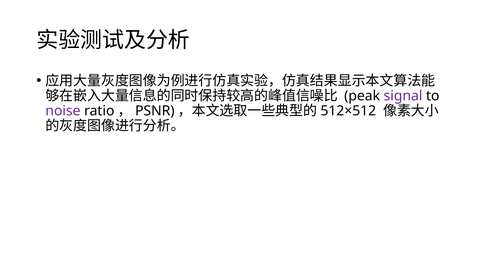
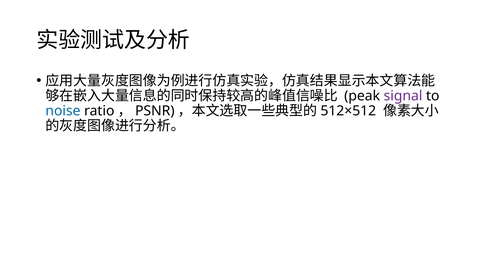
noise colour: purple -> blue
